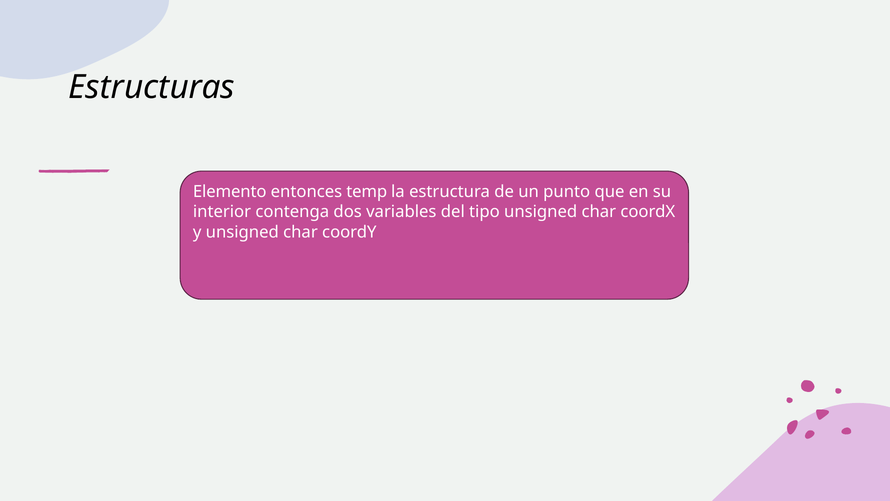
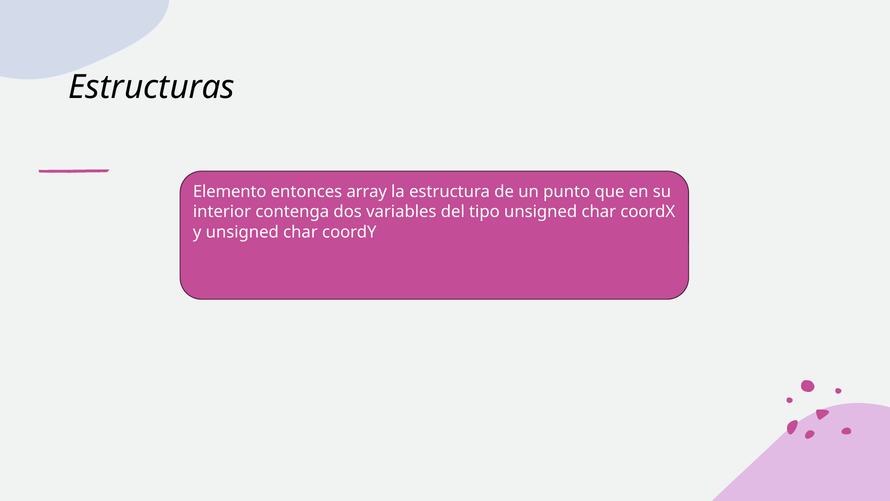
temp: temp -> array
